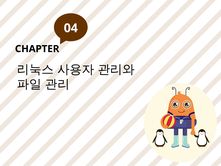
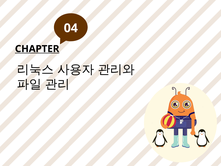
CHAPTER underline: none -> present
